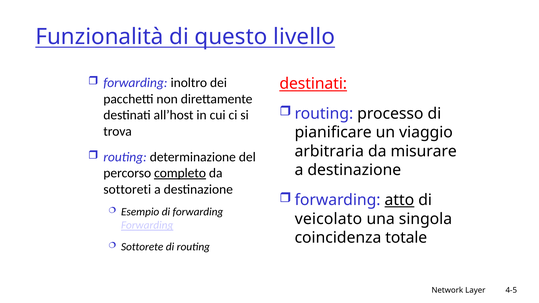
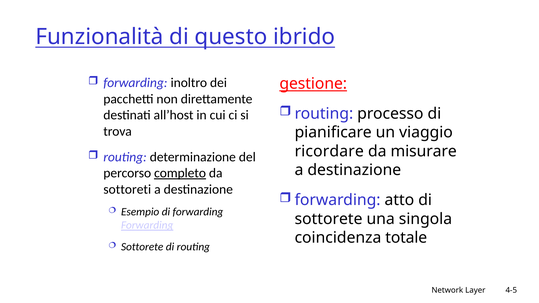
livello: livello -> ibrido
destinati at (313, 84): destinati -> gestione
arbitraria: arbitraria -> ricordare
atto underline: present -> none
veicolato at (328, 219): veicolato -> sottorete
